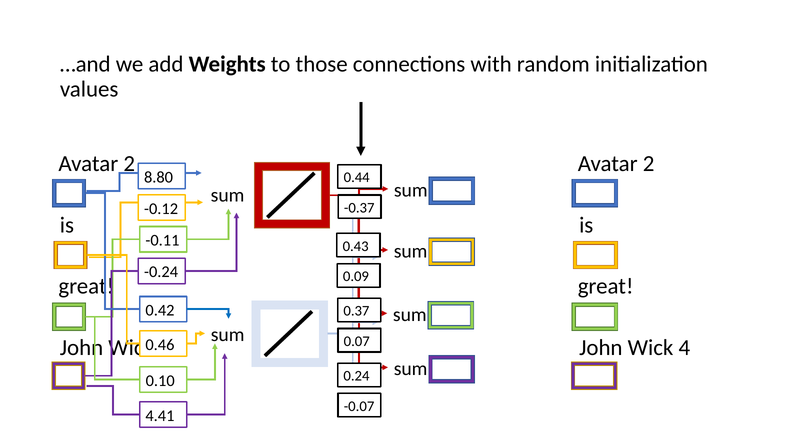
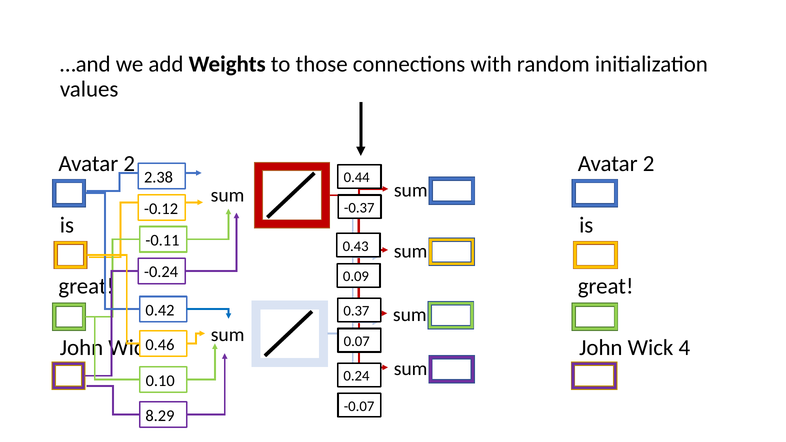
8.80: 8.80 -> 2.38
4.41: 4.41 -> 8.29
